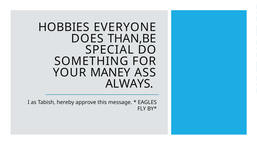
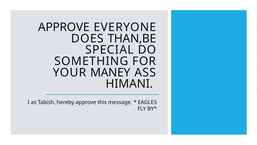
HOBBIES at (64, 27): HOBBIES -> APPROVE
ALWAYS: ALWAYS -> HIMANI
